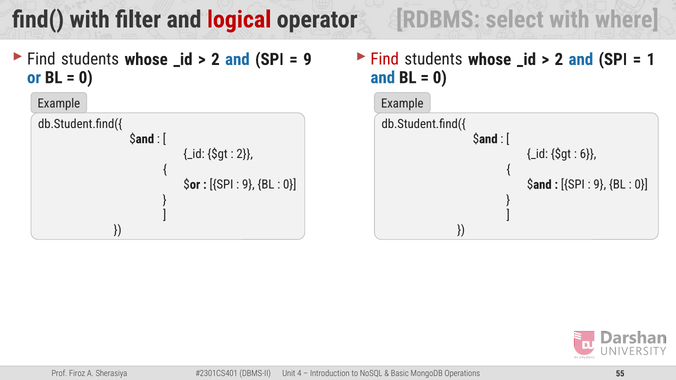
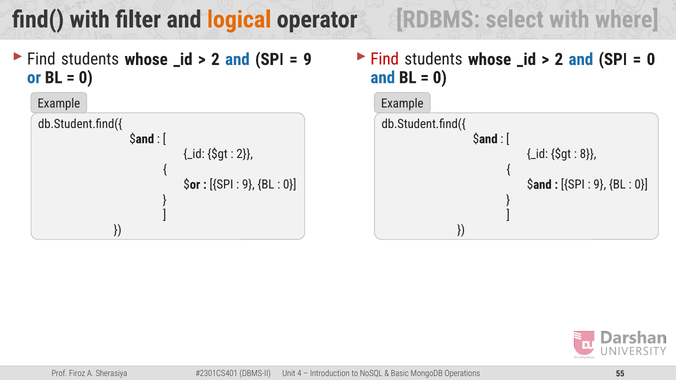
logical colour: red -> orange
1 at (651, 59): 1 -> 0
6: 6 -> 8
